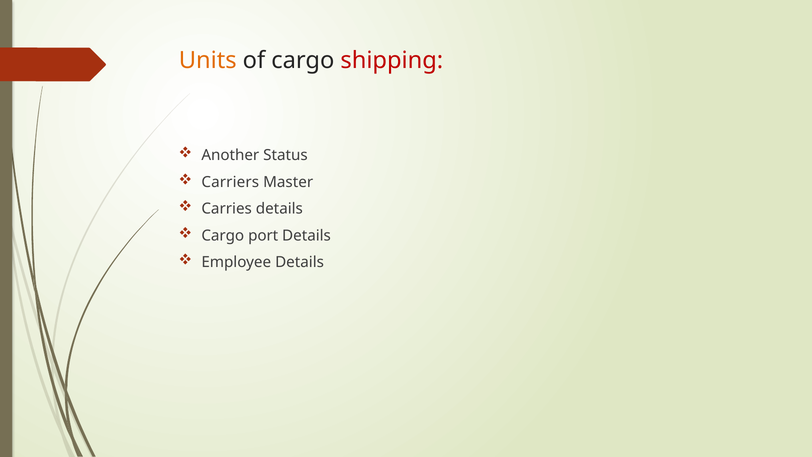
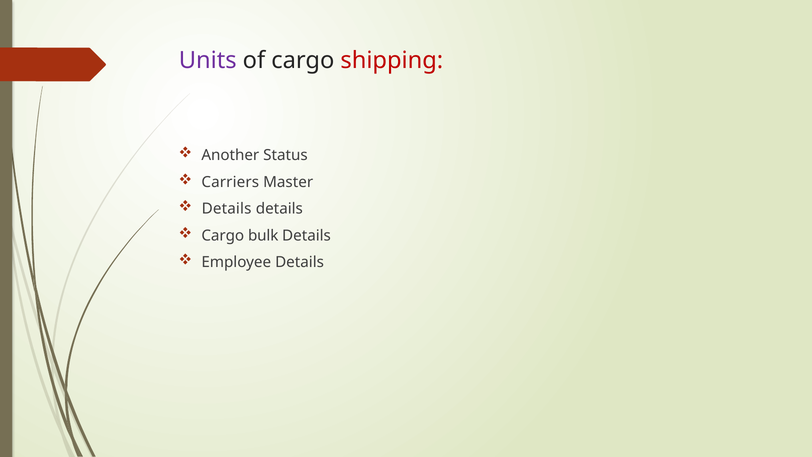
Units colour: orange -> purple
Carries at (227, 209): Carries -> Details
port: port -> bulk
